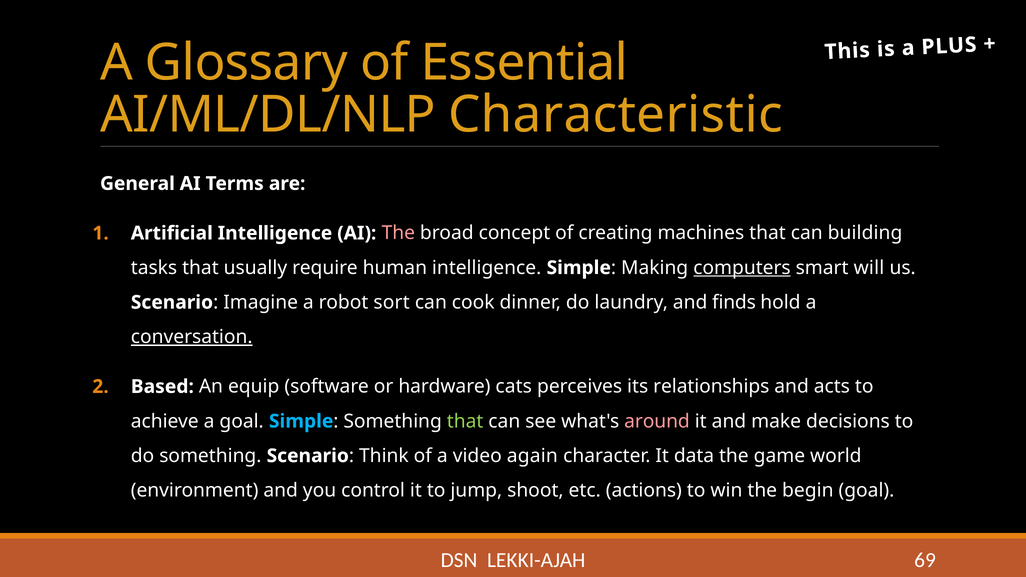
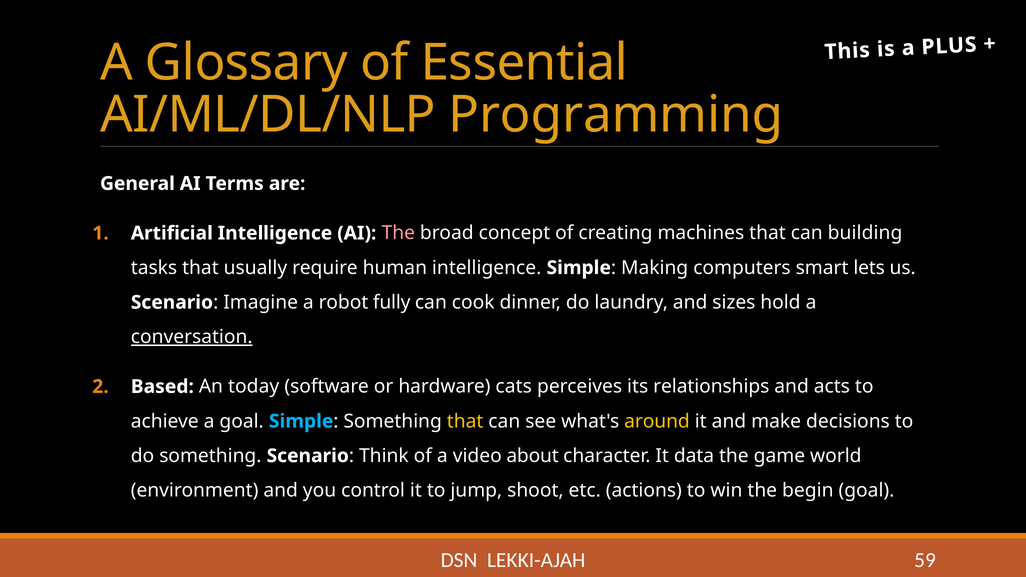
Characteristic: Characteristic -> Programming
computers underline: present -> none
will: will -> lets
sort: sort -> fully
finds: finds -> sizes
equip: equip -> today
that at (465, 421) colour: light green -> yellow
around colour: pink -> yellow
again: again -> about
69: 69 -> 59
